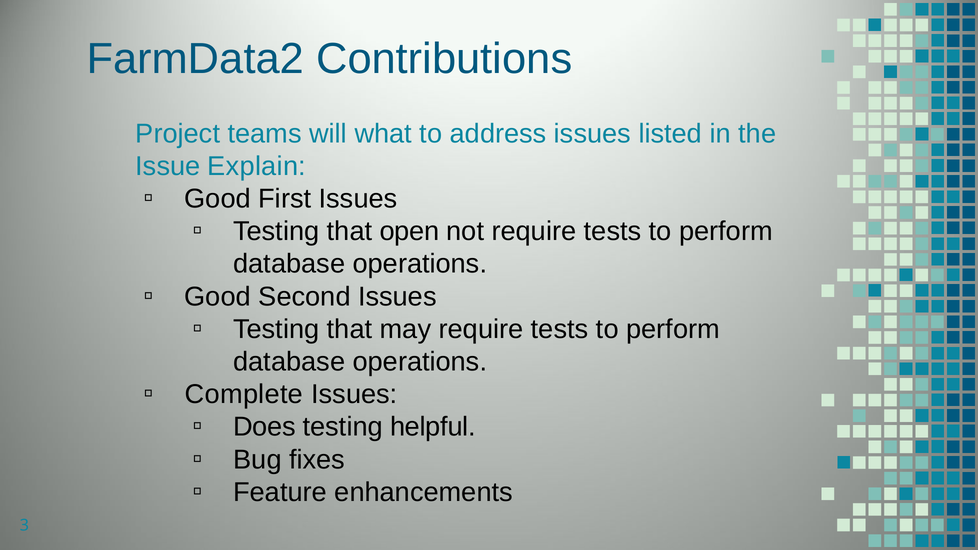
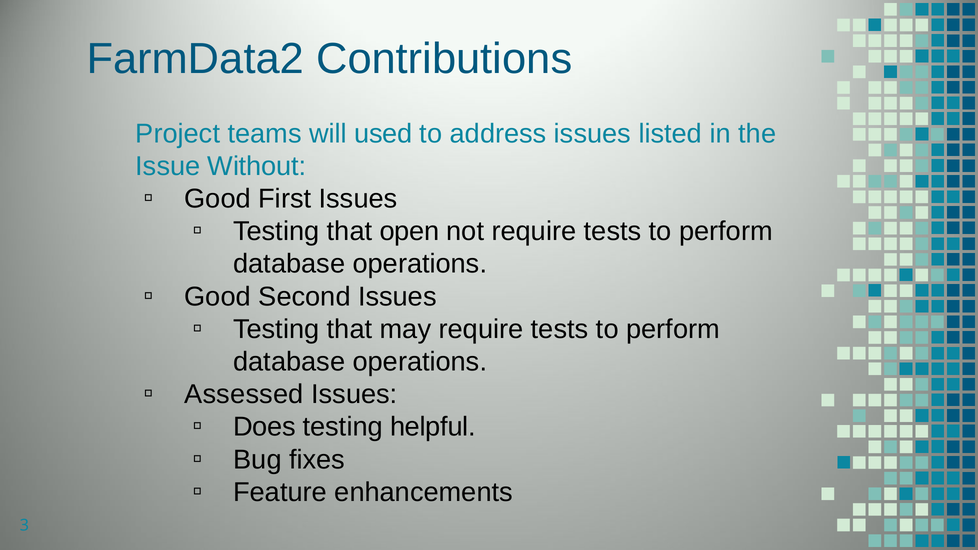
what: what -> used
Explain: Explain -> Without
Complete: Complete -> Assessed
